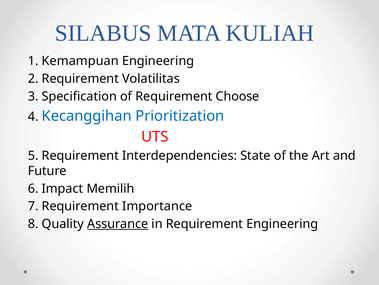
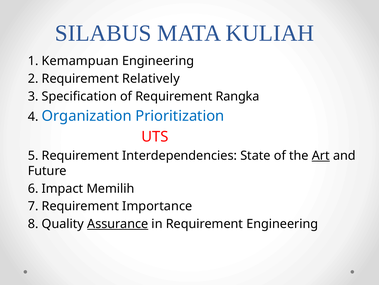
Volatilitas: Volatilitas -> Relatively
Choose: Choose -> Rangka
Kecanggihan: Kecanggihan -> Organization
Art underline: none -> present
